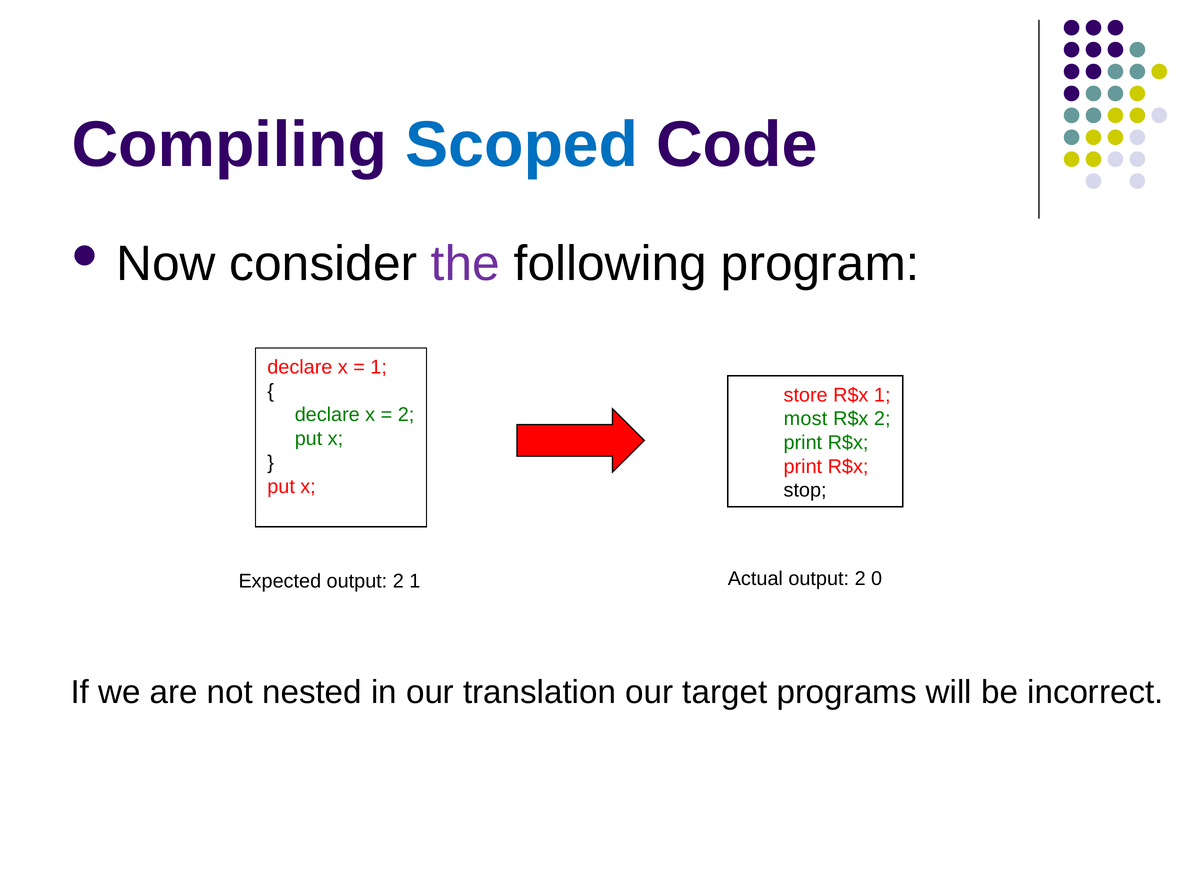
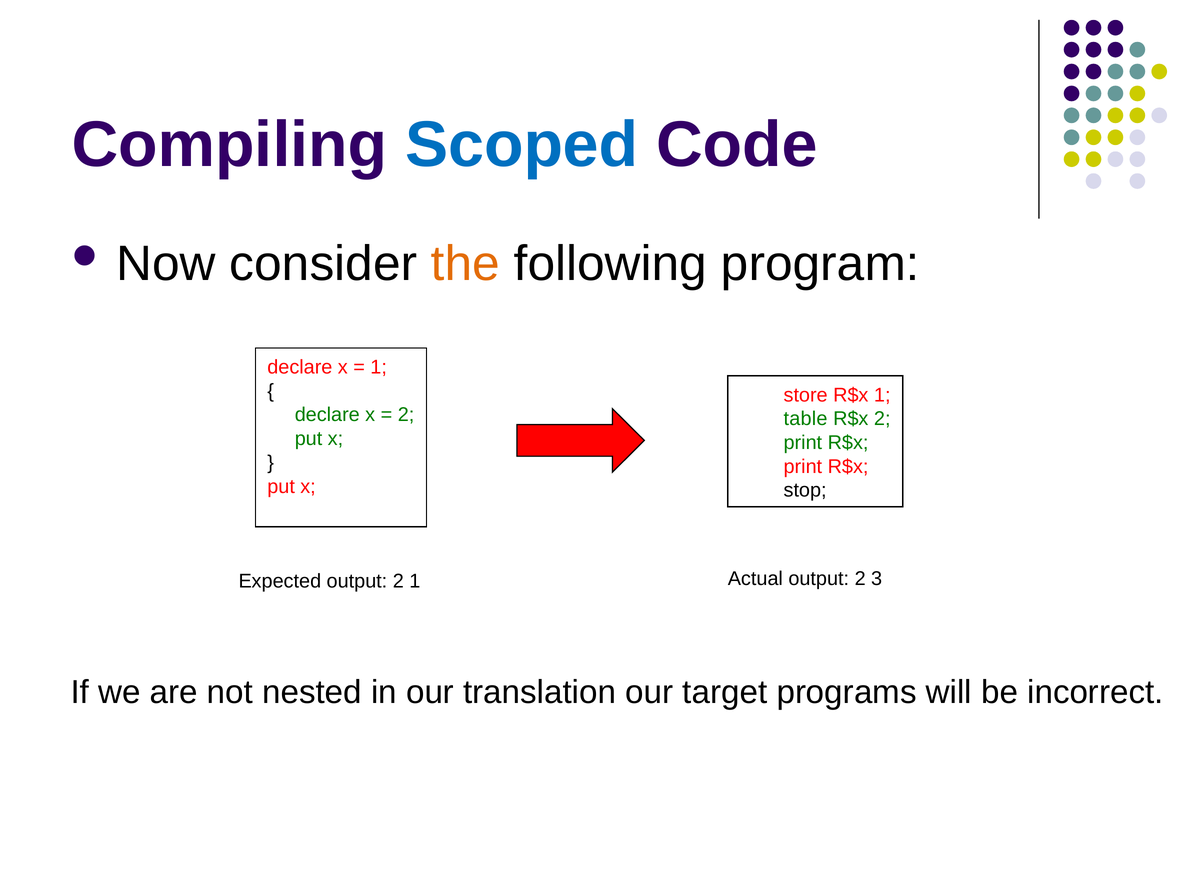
the colour: purple -> orange
most: most -> table
0: 0 -> 3
